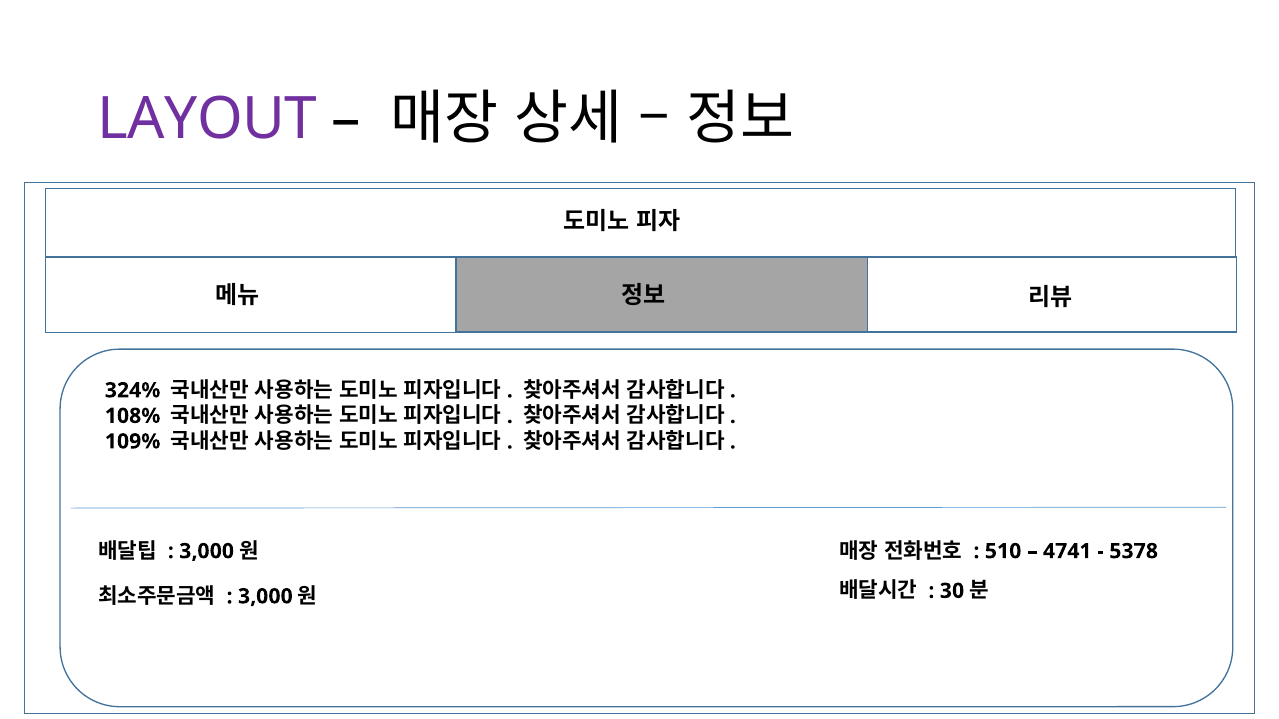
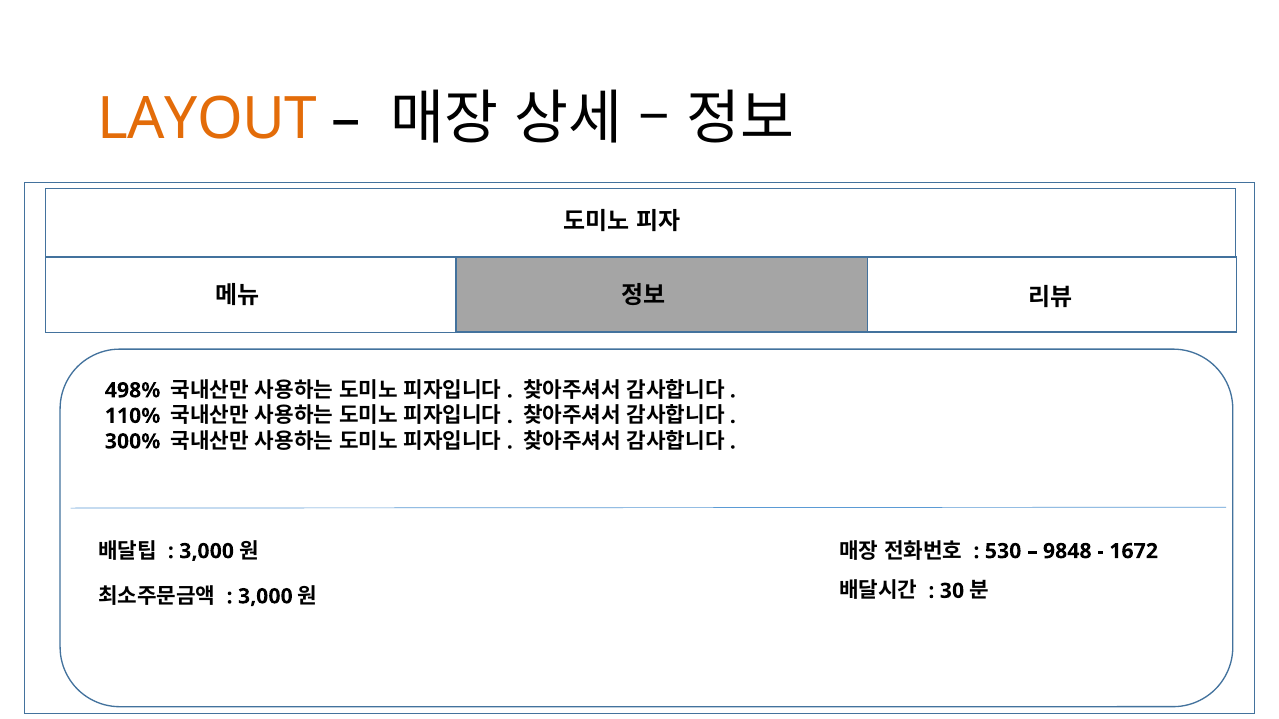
LAYOUT colour: purple -> orange
324%: 324% -> 498%
108%: 108% -> 110%
109%: 109% -> 300%
510: 510 -> 530
4741: 4741 -> 9848
5378: 5378 -> 1672
